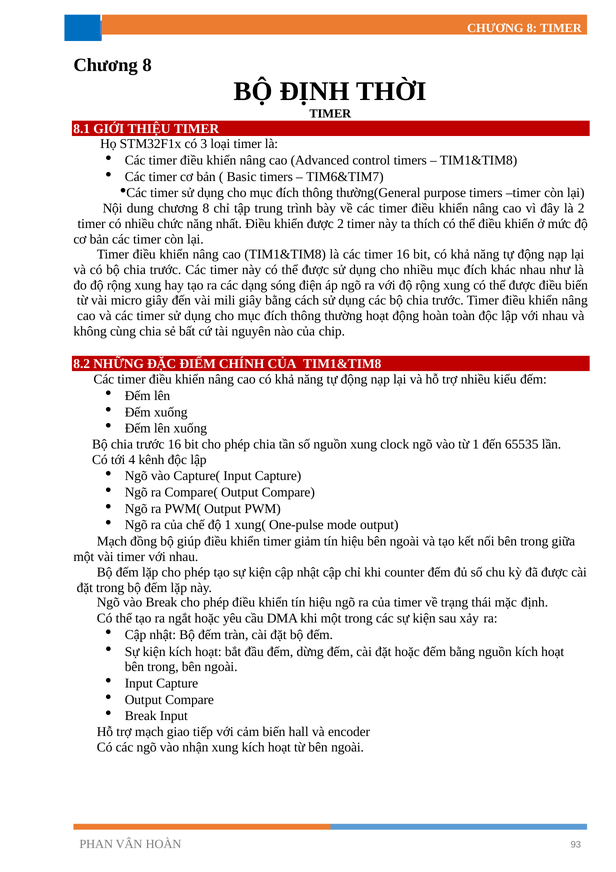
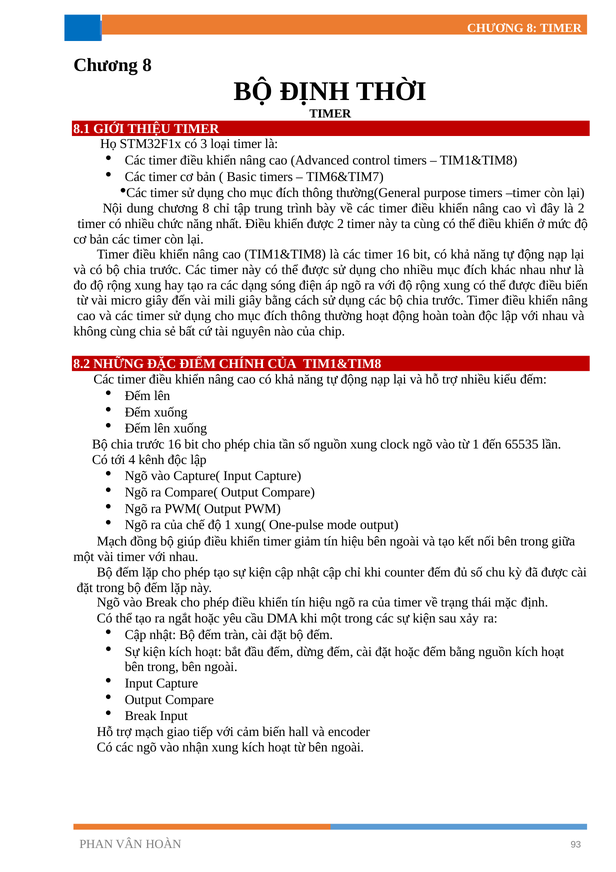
ta thích: thích -> cùng
